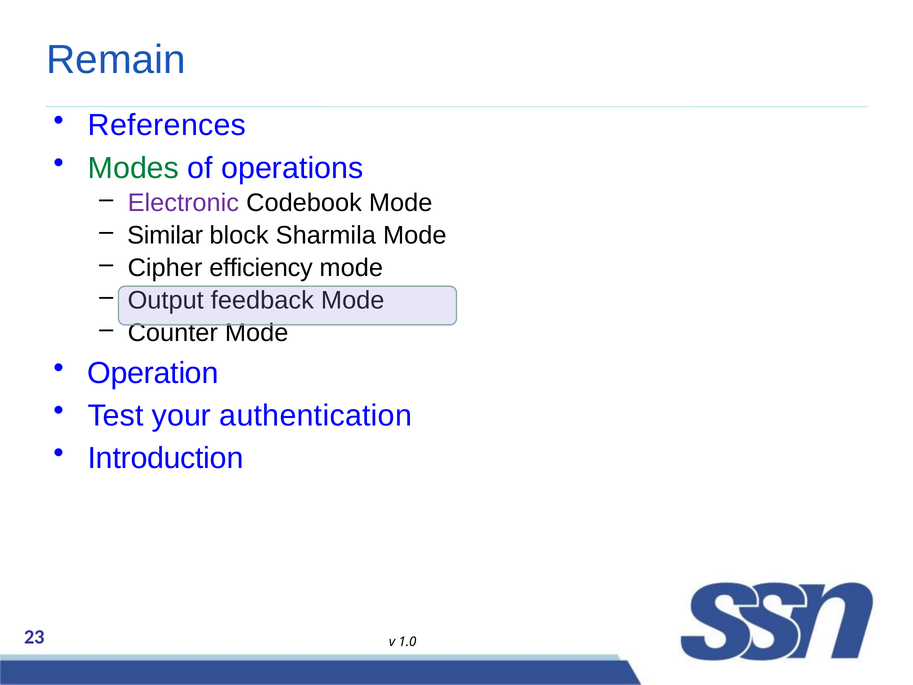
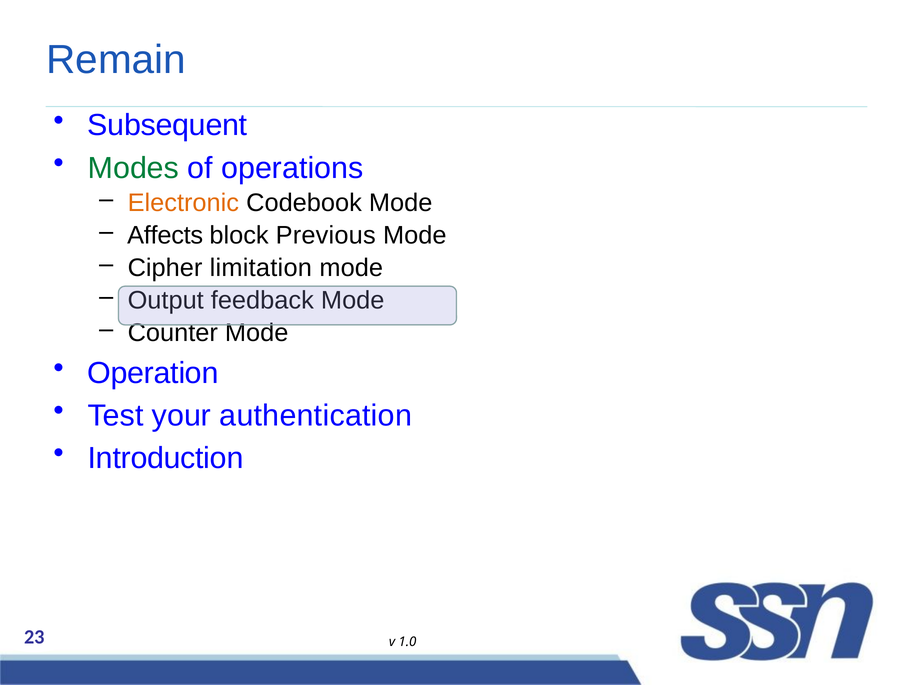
References: References -> Subsequent
Electronic colour: purple -> orange
Similar: Similar -> Affects
Sharmila: Sharmila -> Previous
efficiency: efficiency -> limitation
